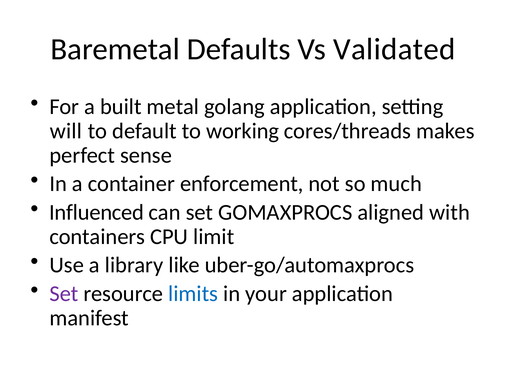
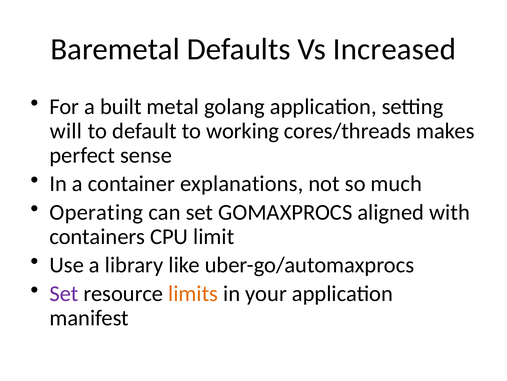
Validated: Validated -> Increased
enforcement: enforcement -> explanations
Influenced: Influenced -> Operating
limits colour: blue -> orange
